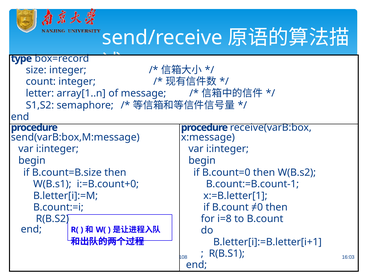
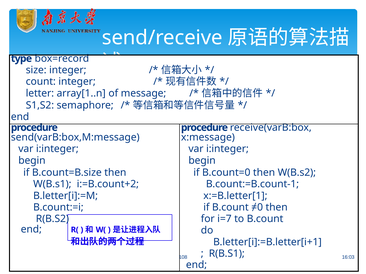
i:=B.count+0: i:=B.count+0 -> i:=B.count+2
i=8: i=8 -> i=7
